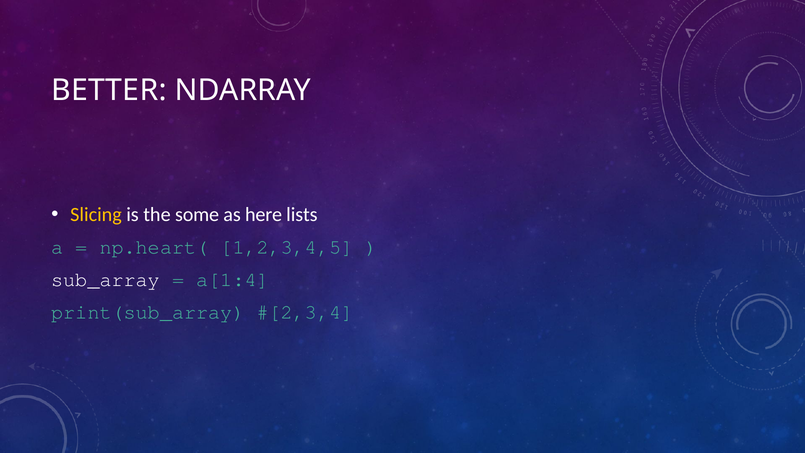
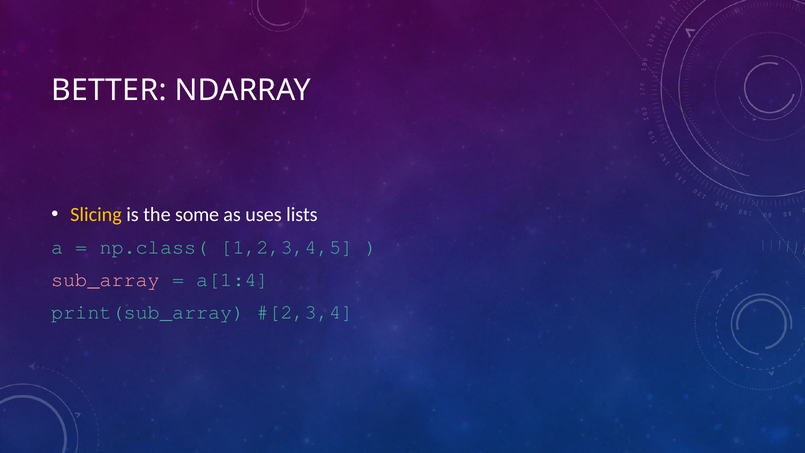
here: here -> uses
np.heart(: np.heart( -> np.class(
sub_array colour: white -> pink
